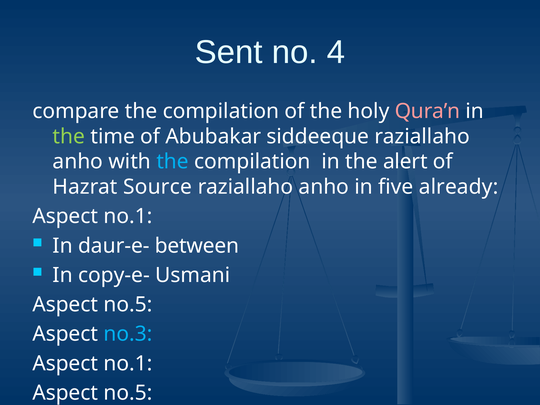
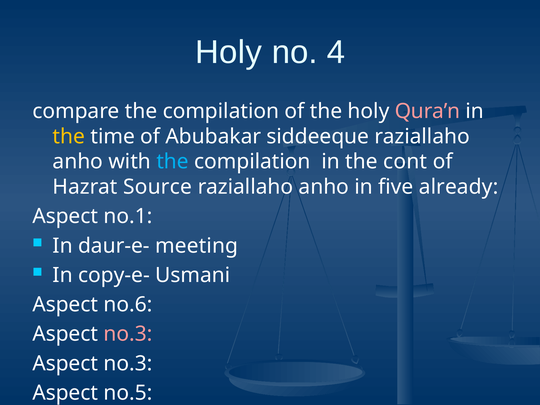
Sent at (229, 52): Sent -> Holy
the at (69, 136) colour: light green -> yellow
alert: alert -> cont
between: between -> meeting
no.5 at (128, 305): no.5 -> no.6
no.3 at (128, 334) colour: light blue -> pink
no.1 at (128, 363): no.1 -> no.3
